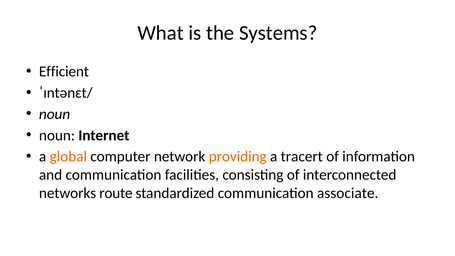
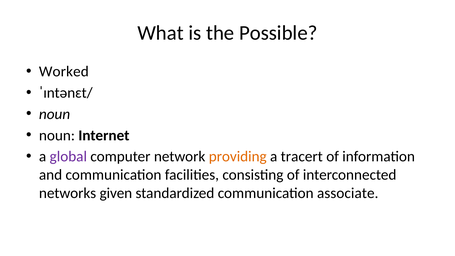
Systems: Systems -> Possible
Efficient: Efficient -> Worked
global colour: orange -> purple
route: route -> given
